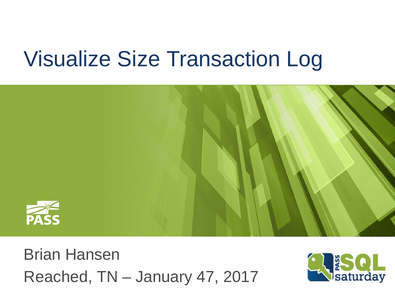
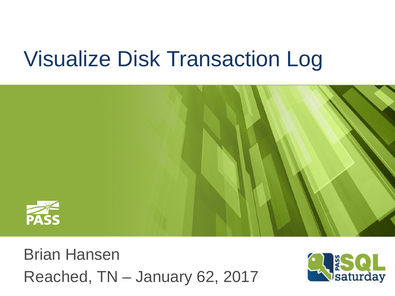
Size: Size -> Disk
47: 47 -> 62
